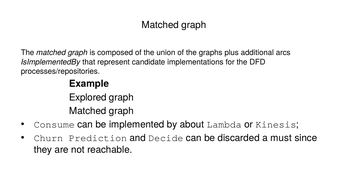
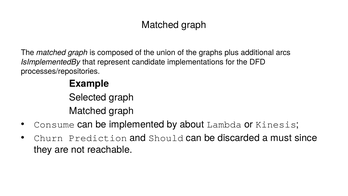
Explored: Explored -> Selected
Decide: Decide -> Should
